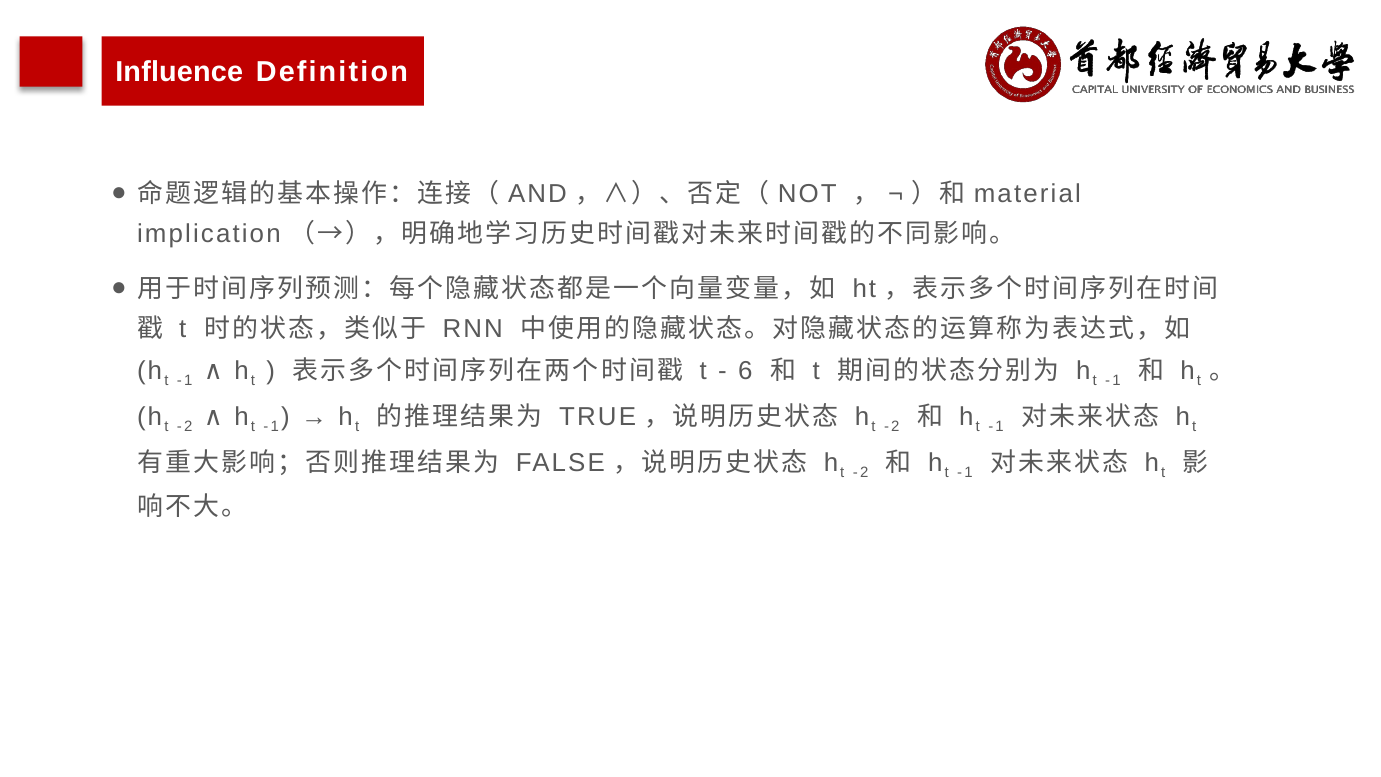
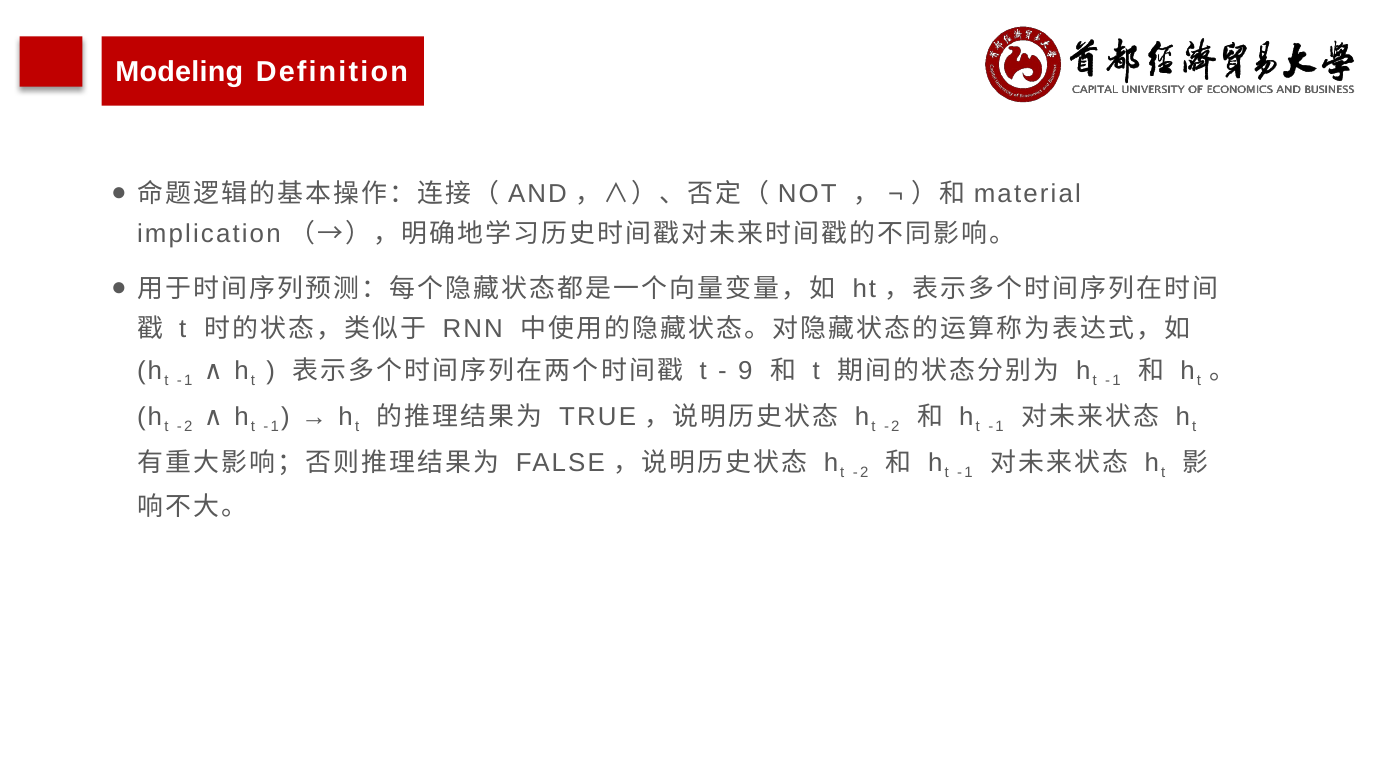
Influence: Influence -> Modeling
6: 6 -> 9
